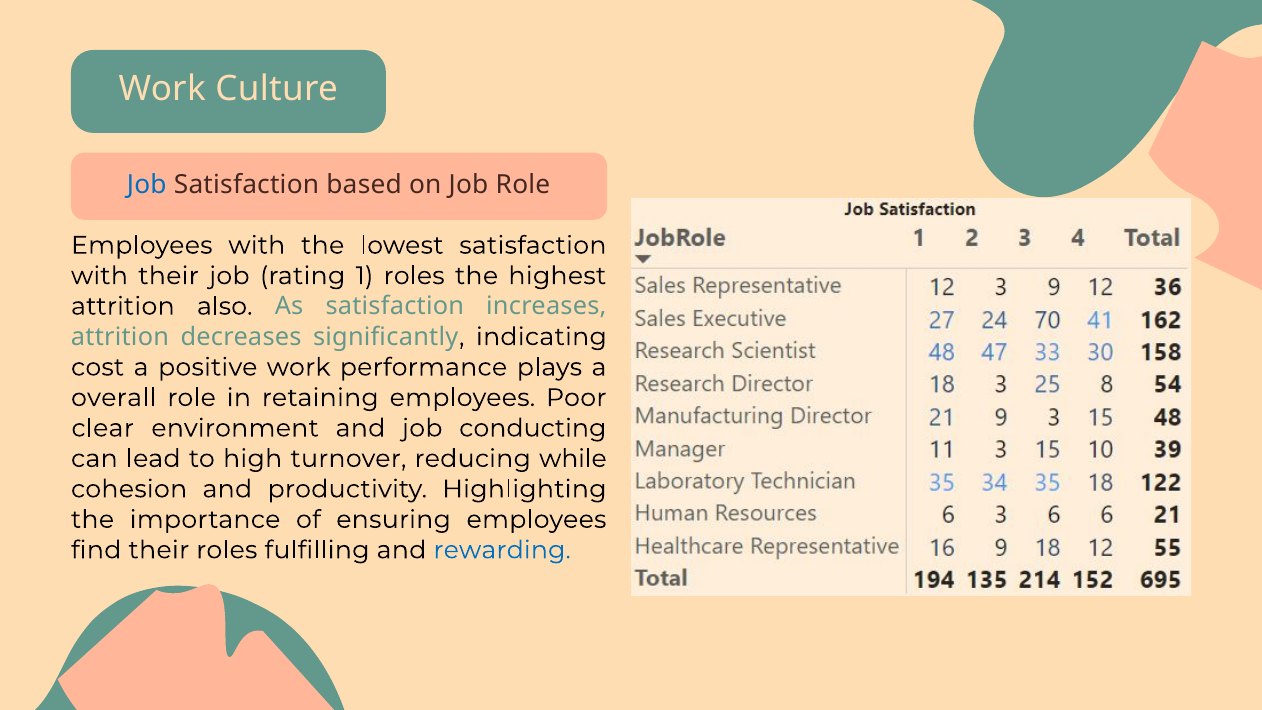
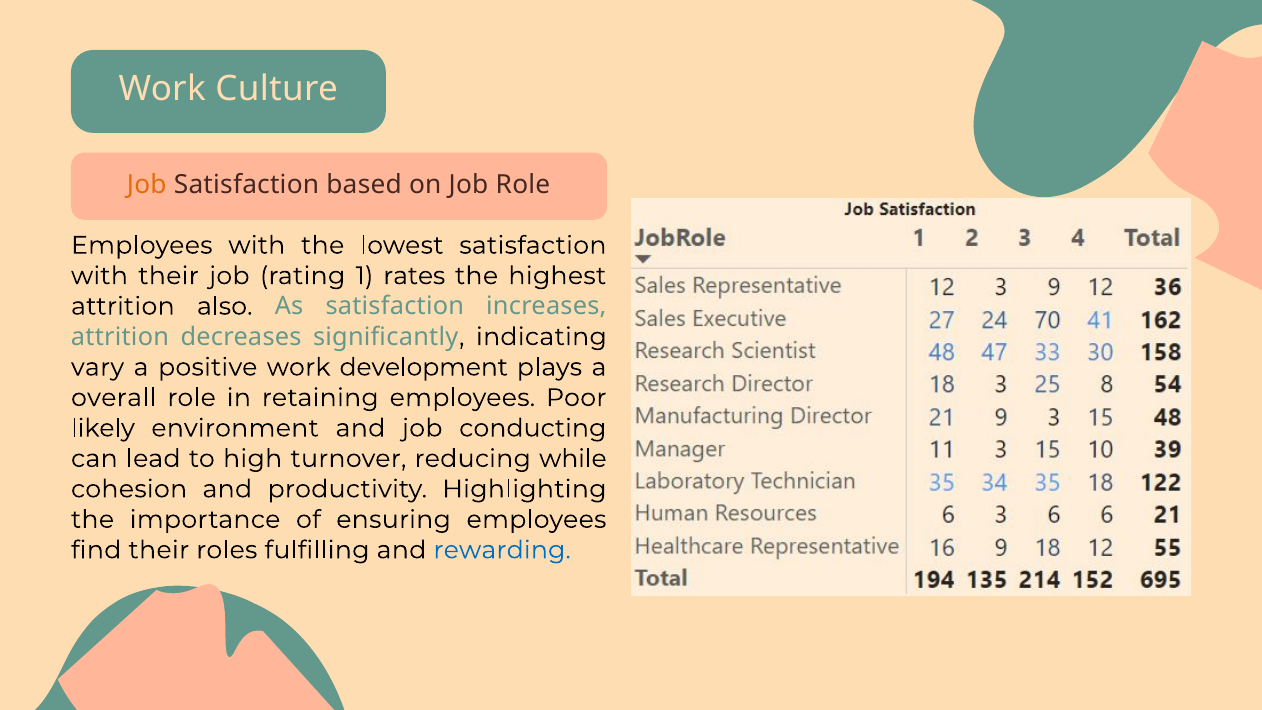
Job at (147, 184) colour: blue -> orange
1 roles: roles -> rates
cost: cost -> vary
performance: performance -> development
clear: clear -> likely
